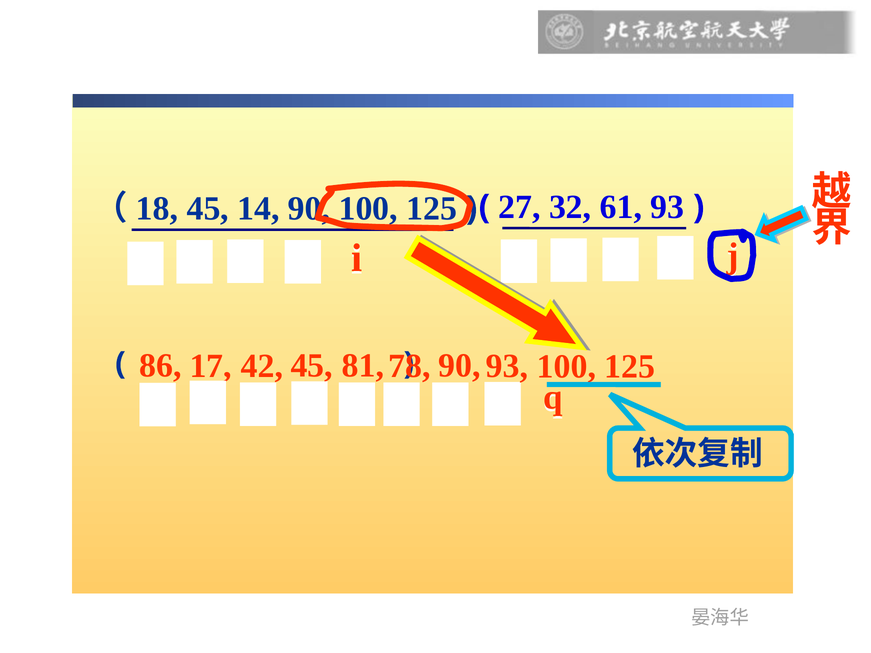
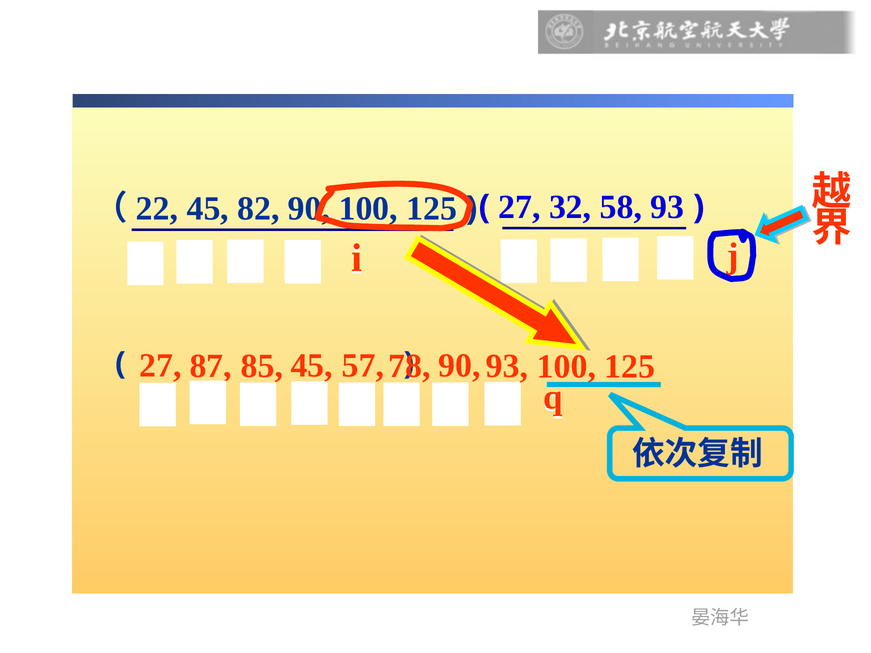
18: 18 -> 22
14: 14 -> 82
61: 61 -> 58
86 at (160, 366): 86 -> 27
81: 81 -> 57
17: 17 -> 87
42: 42 -> 85
